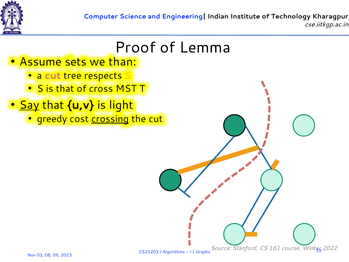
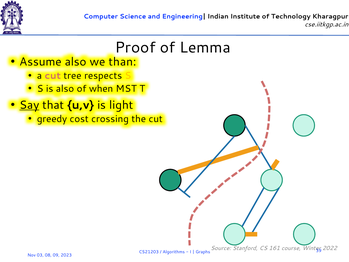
Assume sets: sets -> also
is that: that -> also
cross: cross -> when
crossing underline: present -> none
